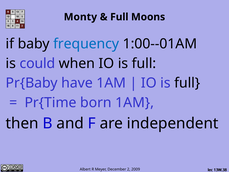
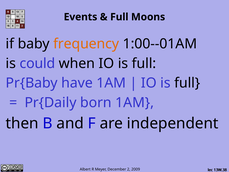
Monty: Monty -> Events
frequency colour: blue -> orange
Pr{Time: Pr{Time -> Pr{Daily
